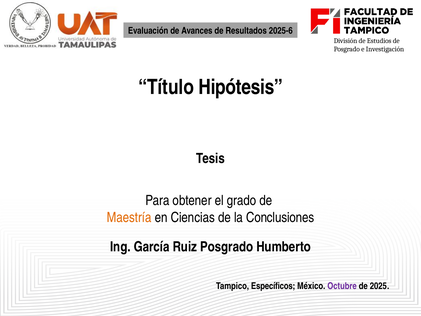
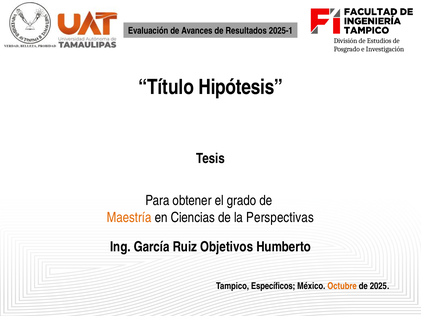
2025-6: 2025-6 -> 2025-1
Conclusiones: Conclusiones -> Perspectivas
Ruiz Posgrado: Posgrado -> Objetivos
Octubre colour: purple -> orange
